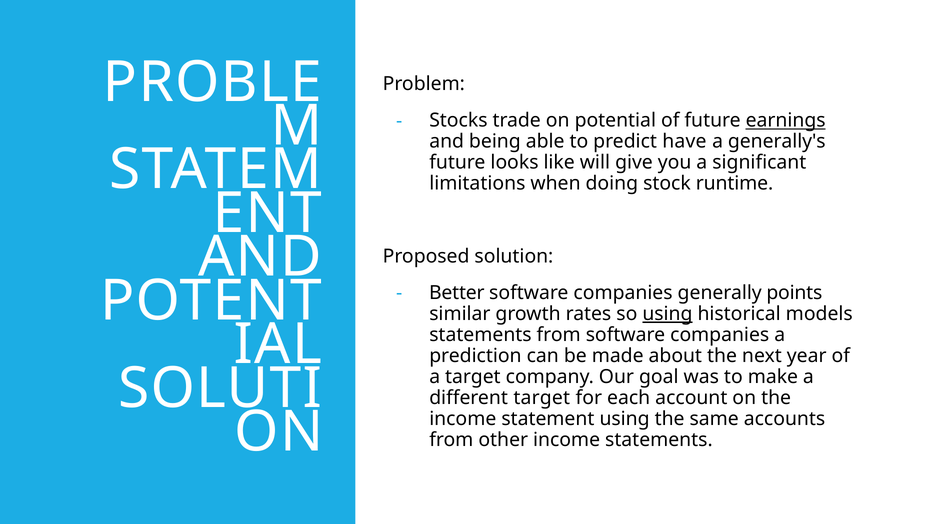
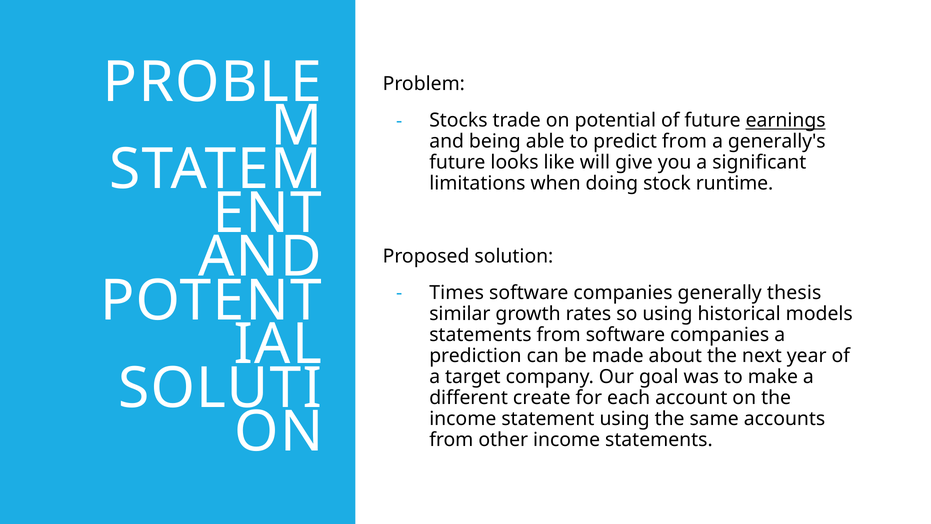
predict have: have -> from
Better: Better -> Times
points: points -> thesis
using at (667, 314) underline: present -> none
different target: target -> create
